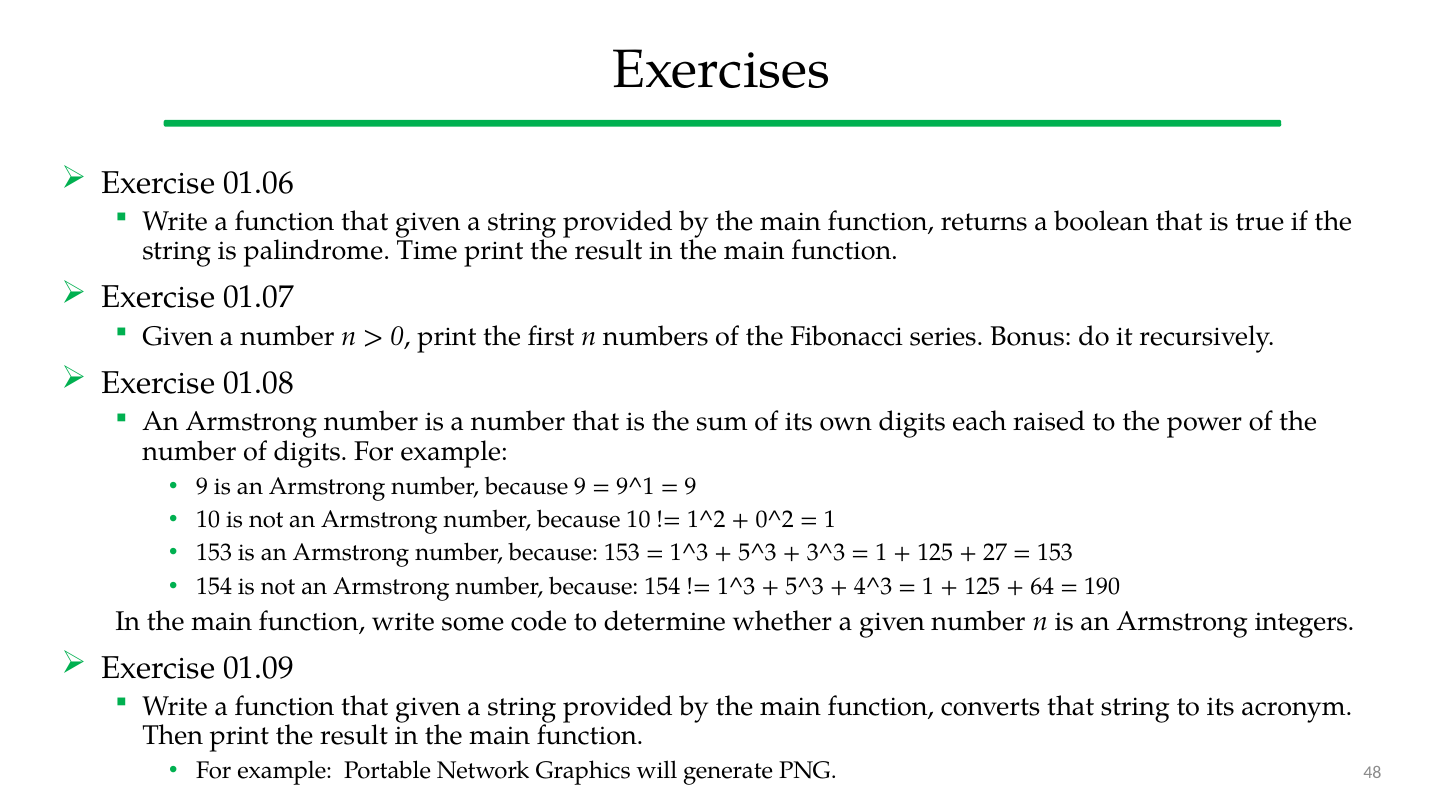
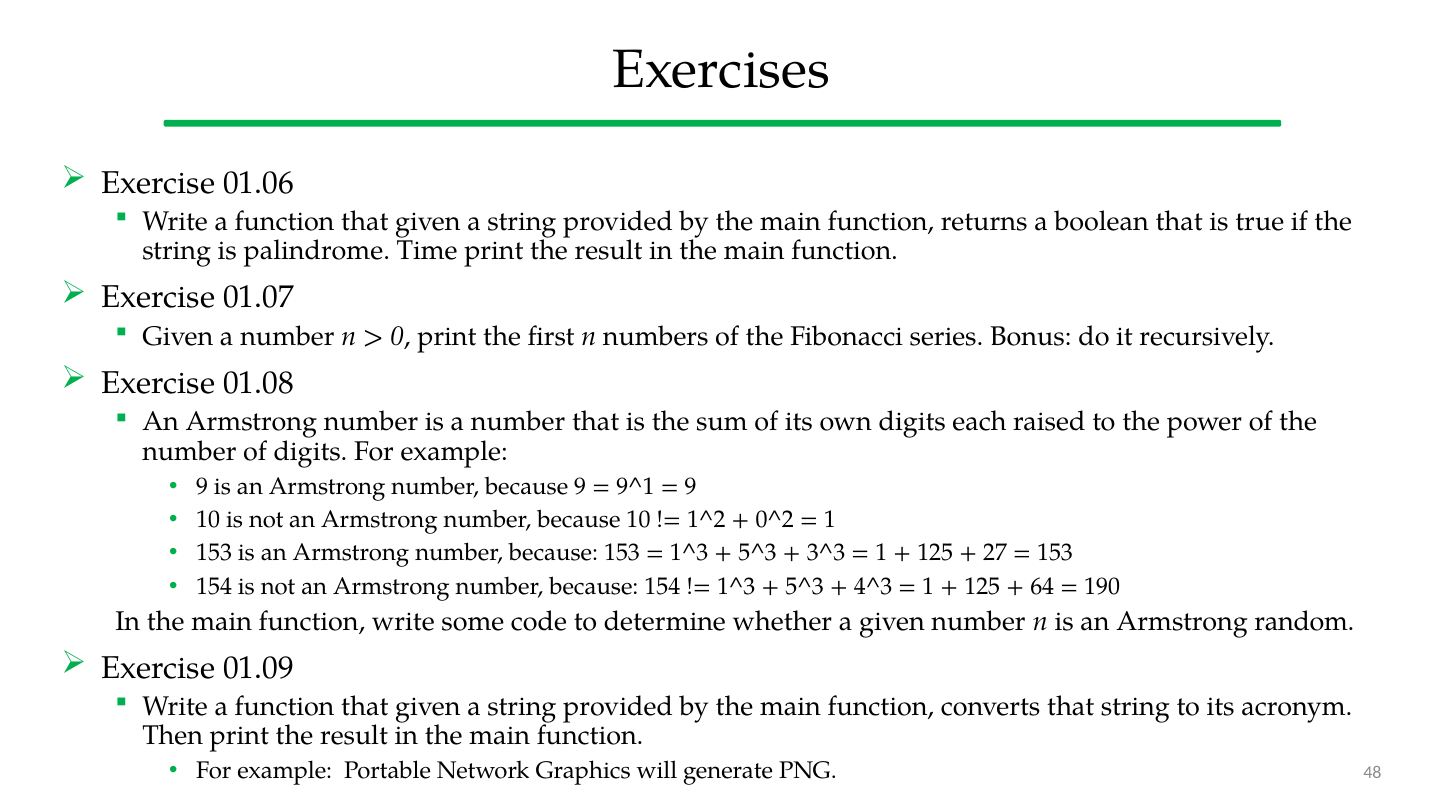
integers: integers -> random
